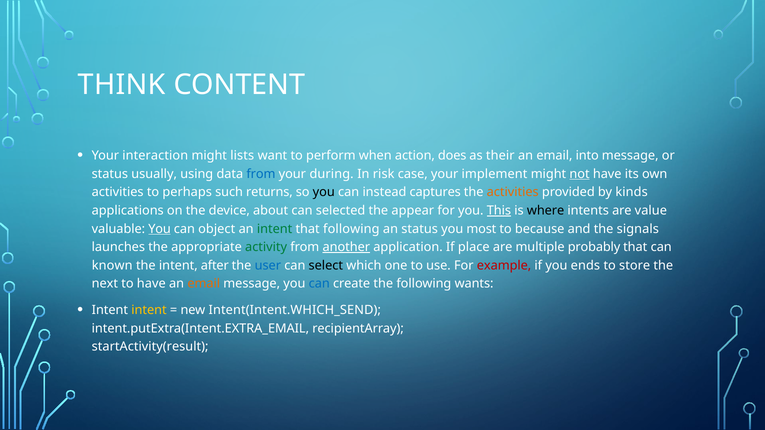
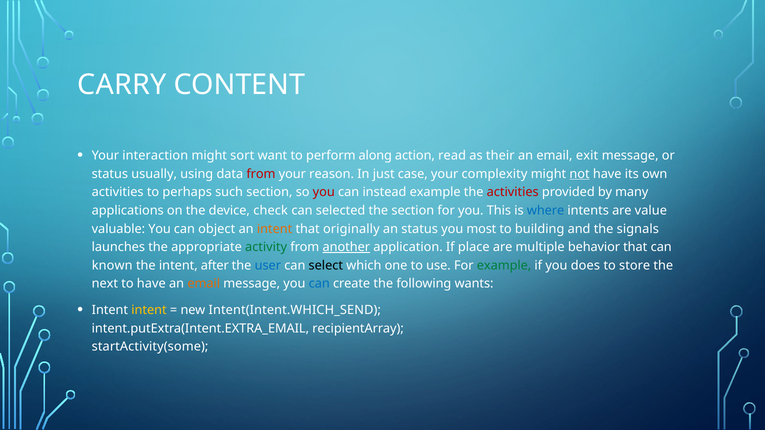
THINK: THINK -> CARRY
lists: lists -> sort
when: when -> along
does: does -> read
into: into -> exit
from at (261, 174) colour: blue -> red
during: during -> reason
risk: risk -> just
implement: implement -> complexity
such returns: returns -> section
you at (324, 192) colour: black -> red
instead captures: captures -> example
activities at (513, 192) colour: orange -> red
kinds: kinds -> many
about: about -> check
the appear: appear -> section
This underline: present -> none
where colour: black -> blue
You at (160, 229) underline: present -> none
intent at (275, 229) colour: green -> orange
that following: following -> originally
because: because -> building
probably: probably -> behavior
example at (504, 266) colour: red -> green
ends: ends -> does
startActivity(result: startActivity(result -> startActivity(some
